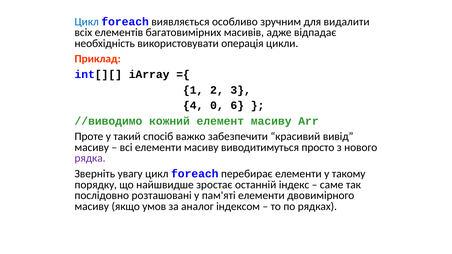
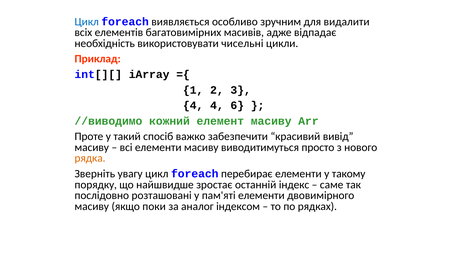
операція: операція -> чисельні
4 0: 0 -> 4
рядка colour: purple -> orange
умов: умов -> поки
